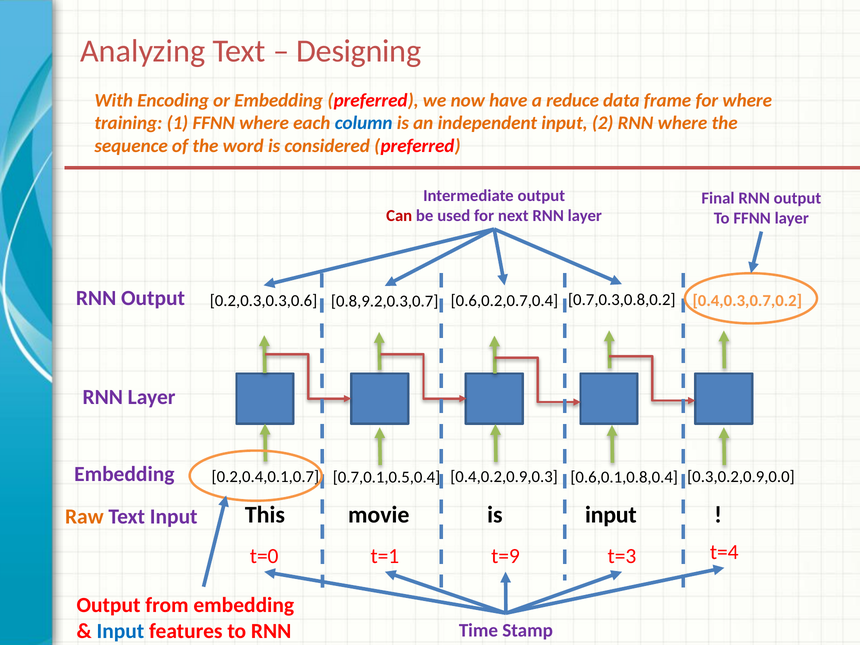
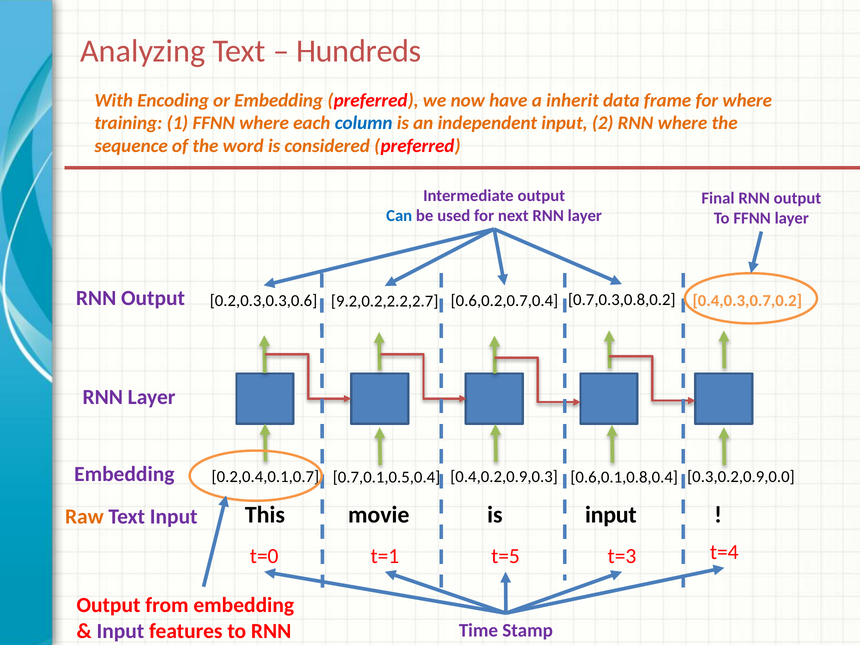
Designing: Designing -> Hundreds
reduce: reduce -> inherit
Can colour: red -> blue
0.8,9.2,0.3,0.7: 0.8,9.2,0.3,0.7 -> 9.2,0.2,2.2,2.7
t=9: t=9 -> t=5
Input at (120, 631) colour: blue -> purple
